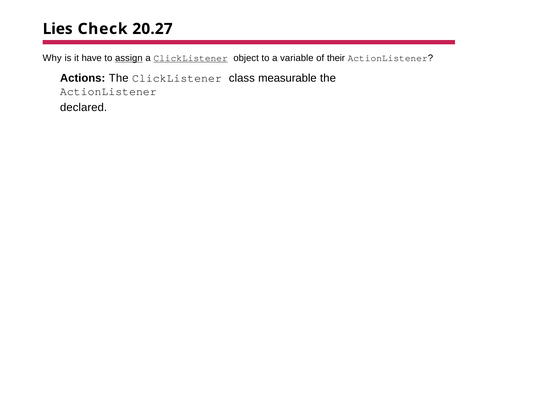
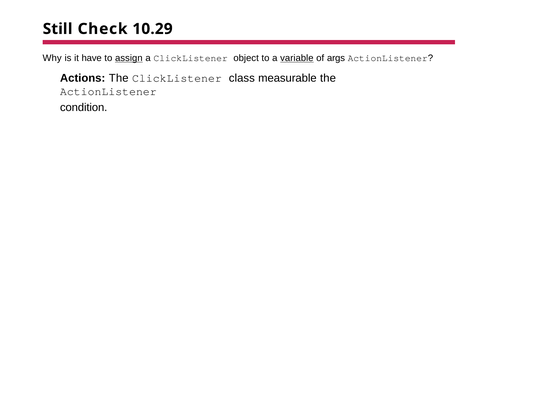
Lies: Lies -> Still
20.27: 20.27 -> 10.29
ClickListener at (191, 58) underline: present -> none
variable underline: none -> present
their: their -> args
declared: declared -> condition
